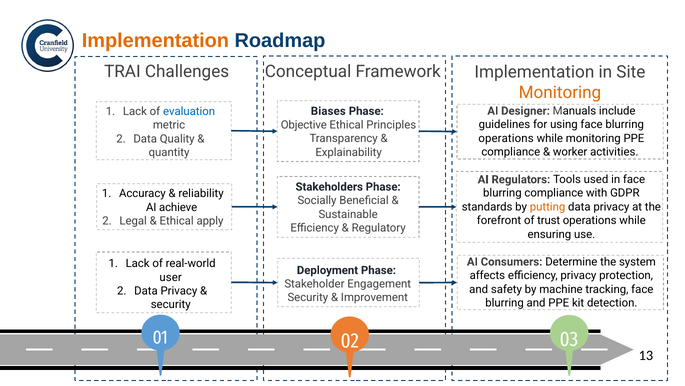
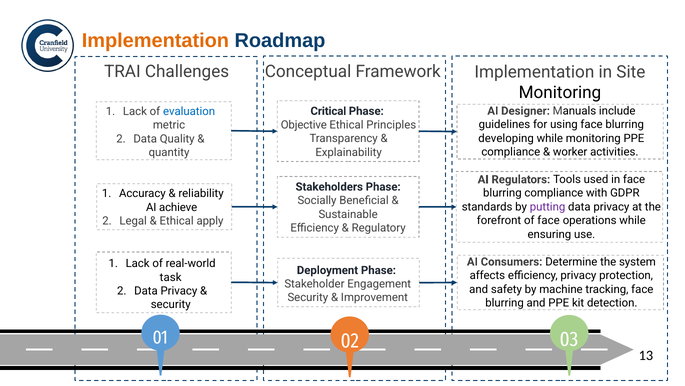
Monitoring at (560, 93) colour: orange -> black
Biases: Biases -> Critical
operations at (506, 138): operations -> developing
putting colour: orange -> purple
of trust: trust -> face
user: user -> task
